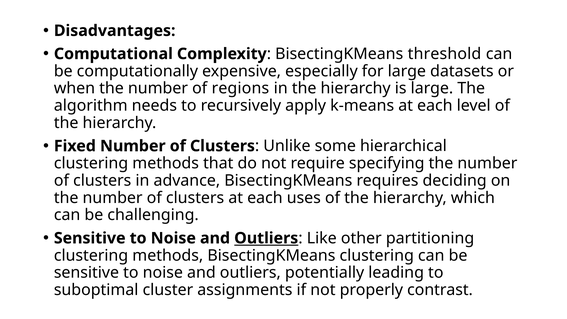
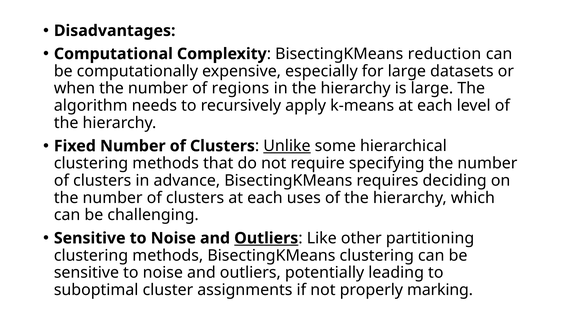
threshold: threshold -> reduction
Unlike underline: none -> present
contrast: contrast -> marking
